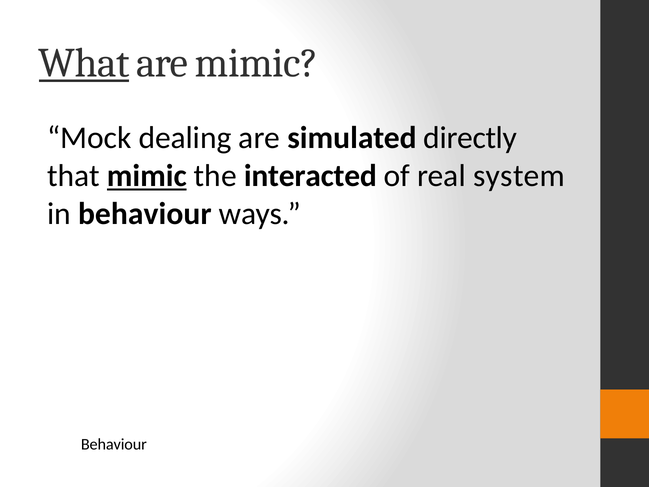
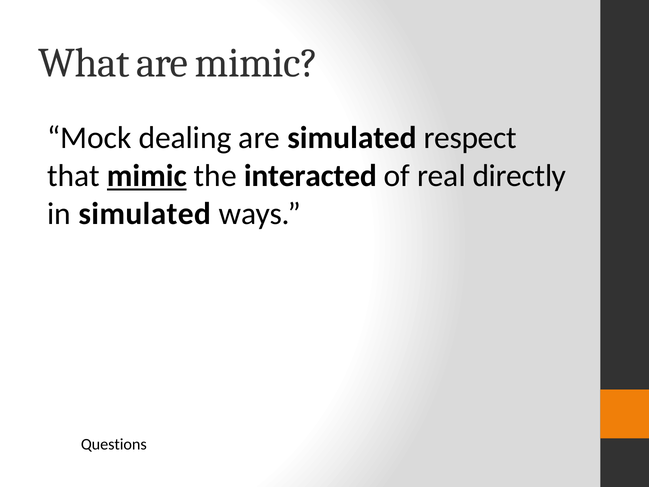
What underline: present -> none
directly: directly -> respect
system: system -> directly
in behaviour: behaviour -> simulated
Behaviour at (114, 444): Behaviour -> Questions
